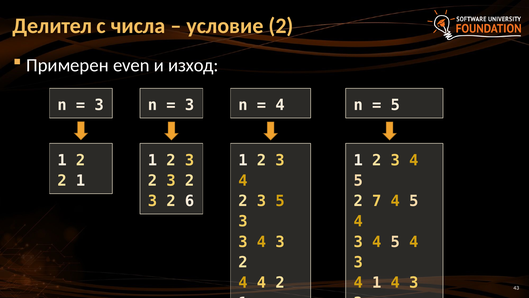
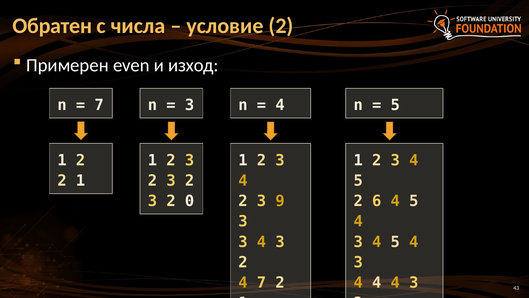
Делител: Делител -> Обратен
3 at (99, 105): 3 -> 7
6: 6 -> 0
3 5: 5 -> 9
7: 7 -> 6
4 4: 4 -> 7
1 at (377, 282): 1 -> 4
